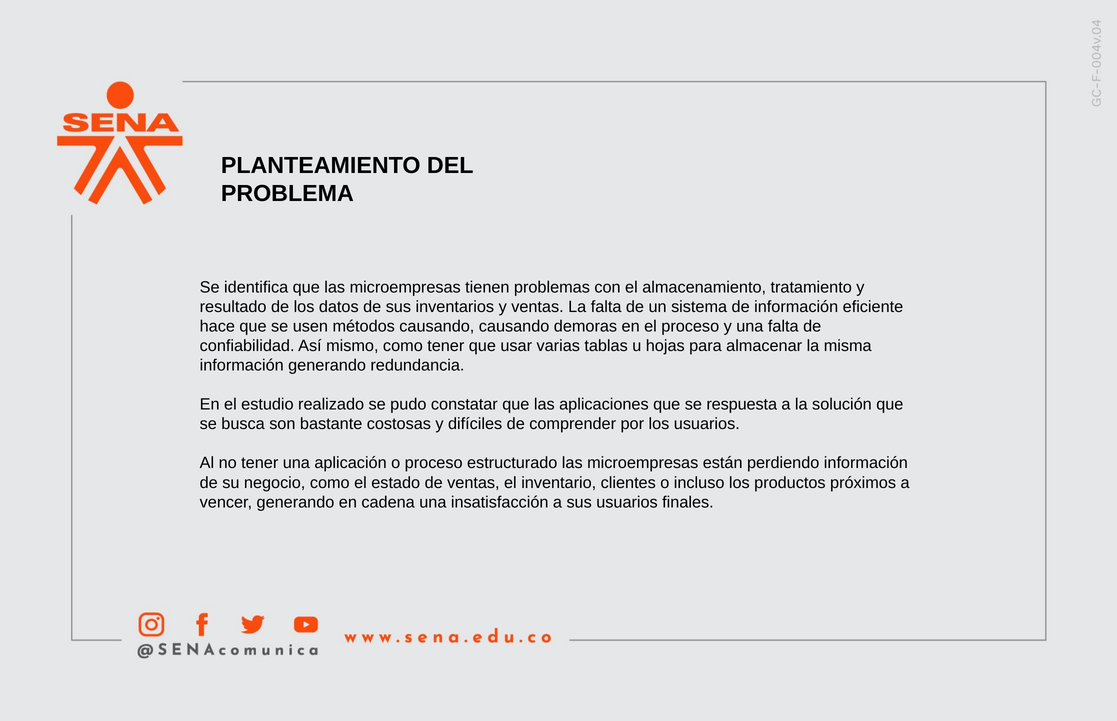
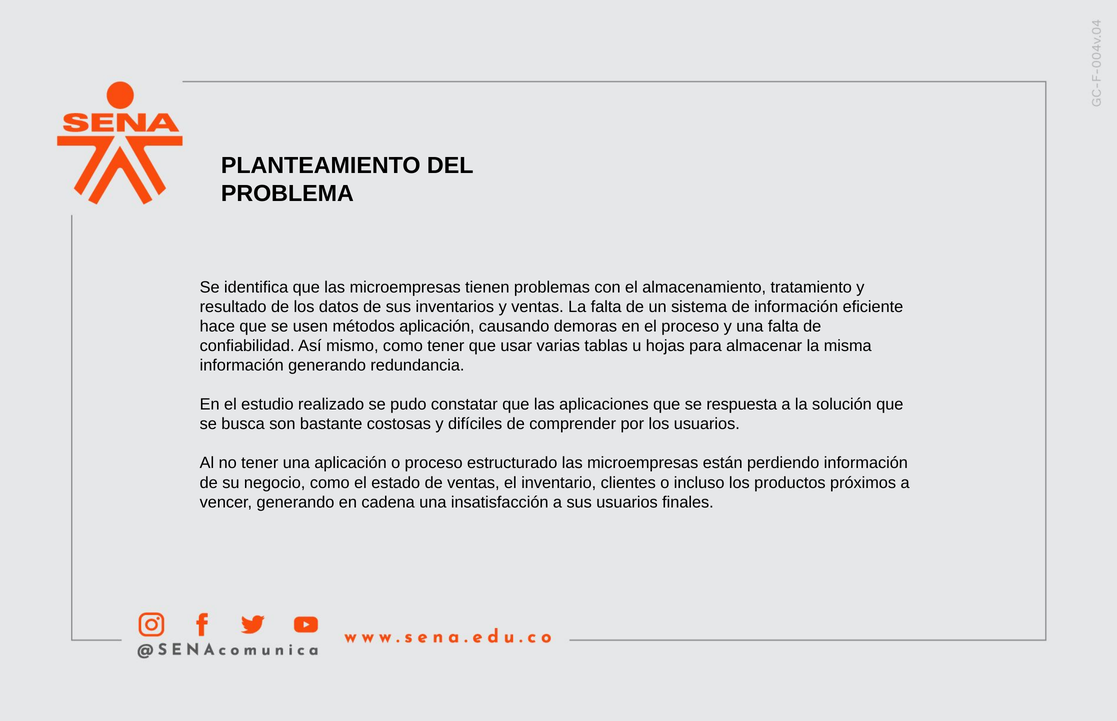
métodos causando: causando -> aplicación
